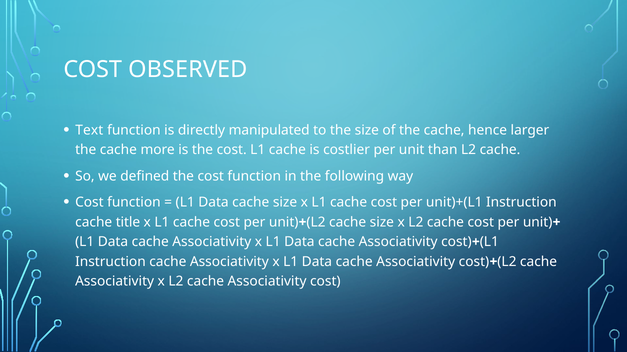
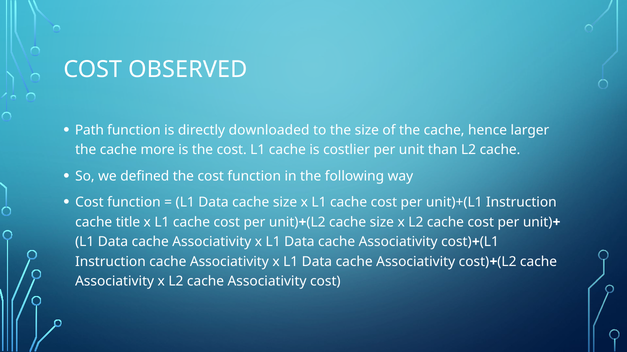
Text: Text -> Path
manipulated: manipulated -> downloaded
